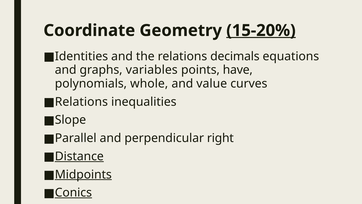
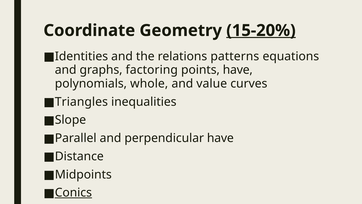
decimals: decimals -> patterns
variables: variables -> factoring
Relations at (81, 102): Relations -> Triangles
perpendicular right: right -> have
Distance underline: present -> none
Midpoints underline: present -> none
